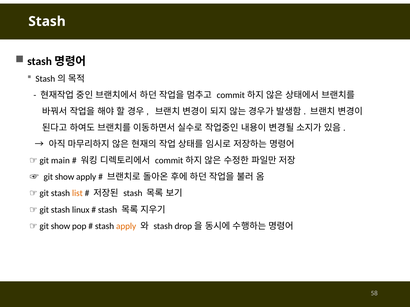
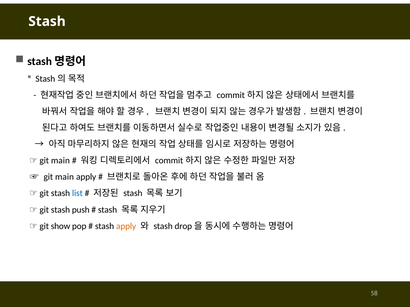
git show: show -> main
list colour: orange -> blue
linux: linux -> push
